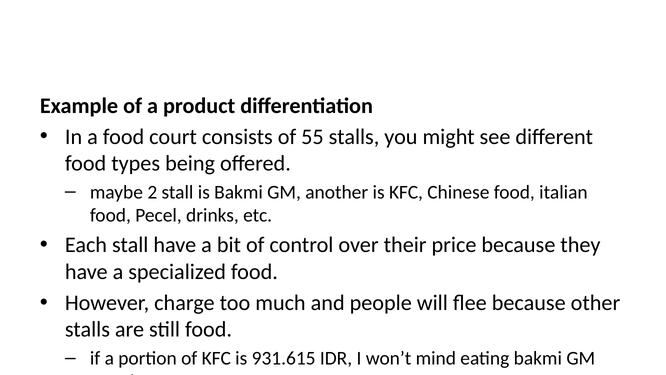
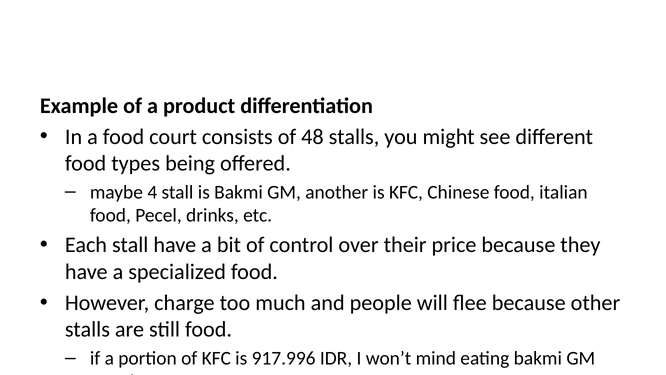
55: 55 -> 48
2: 2 -> 4
931.615: 931.615 -> 917.996
